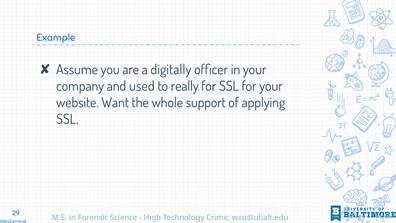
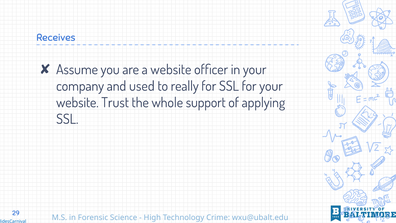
Example: Example -> Receives
a digitally: digitally -> website
Want: Want -> Trust
